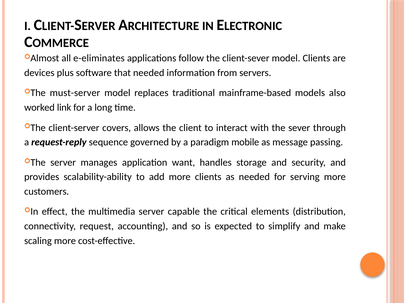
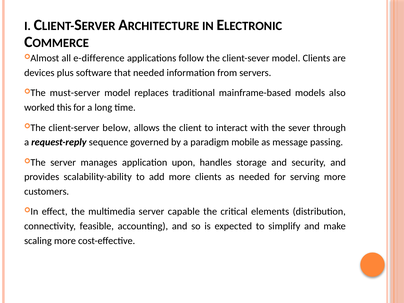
e-eliminates: e-eliminates -> e-difference
link: link -> this
covers: covers -> below
want: want -> upon
request: request -> feasible
